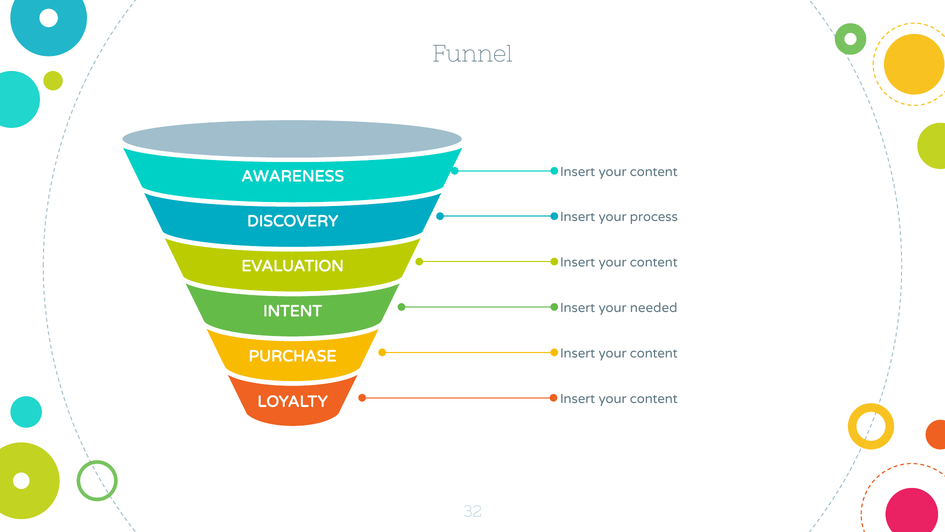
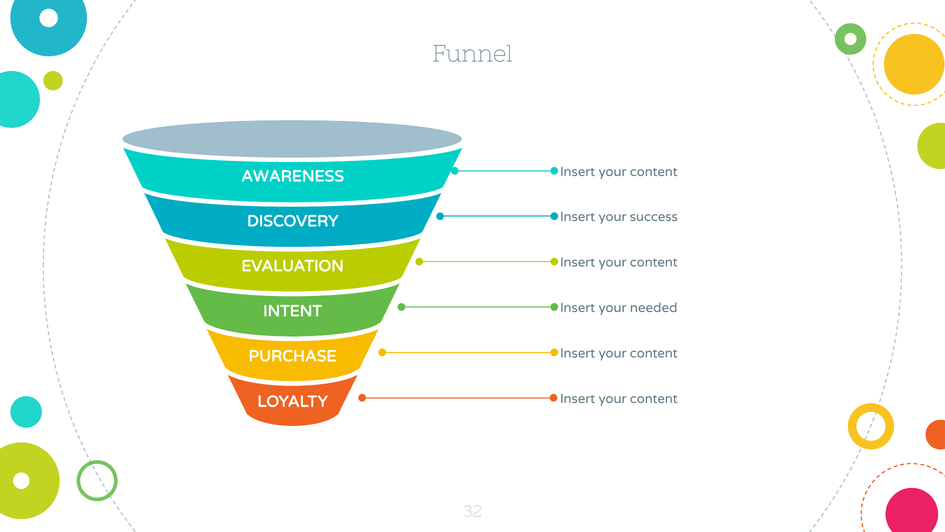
process: process -> success
